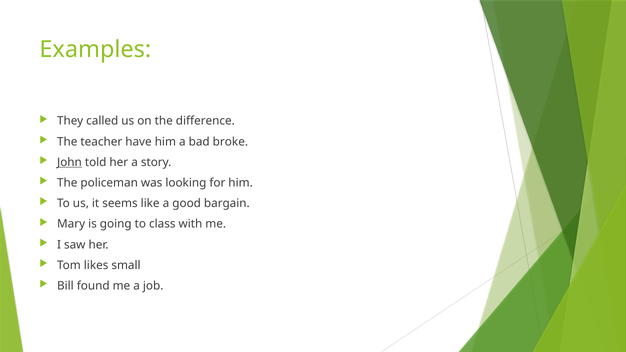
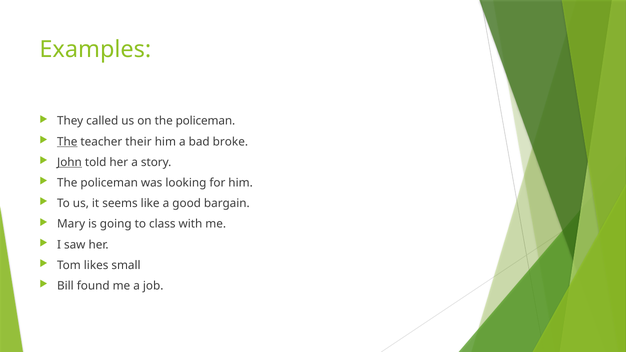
on the difference: difference -> policeman
The at (67, 142) underline: none -> present
have: have -> their
